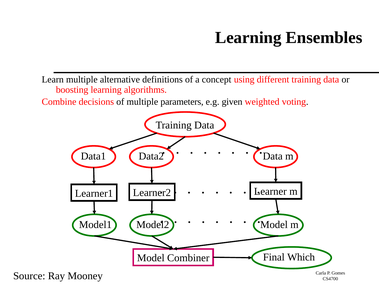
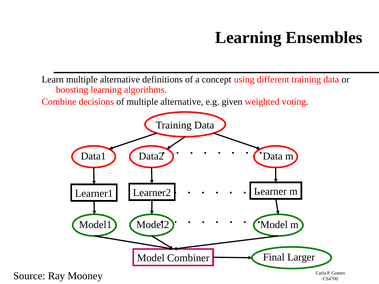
of multiple parameters: parameters -> alternative
Which: Which -> Larger
